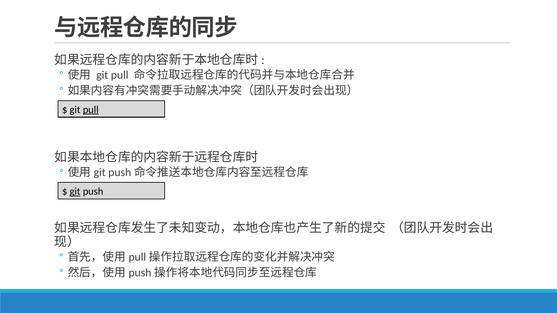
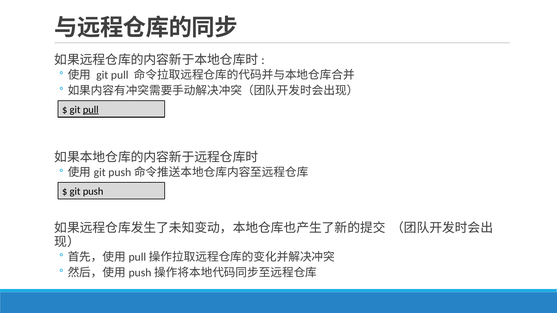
git at (75, 192) underline: present -> none
